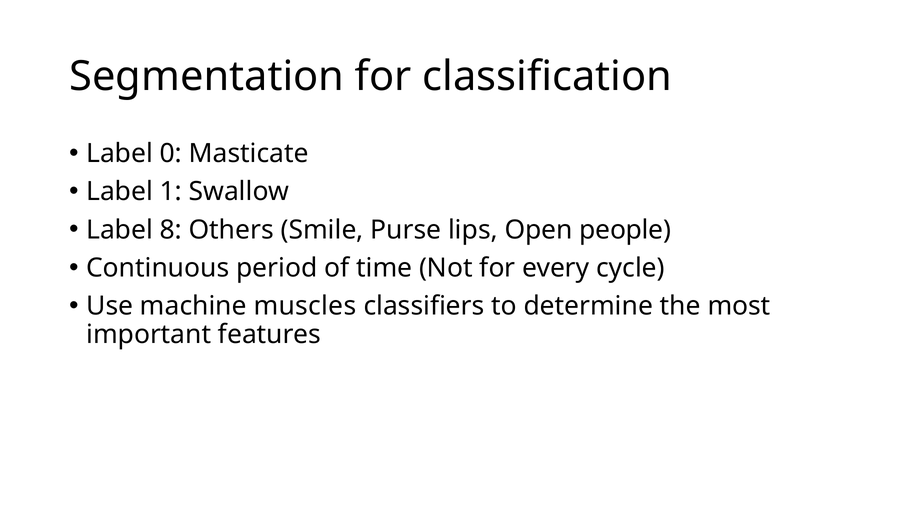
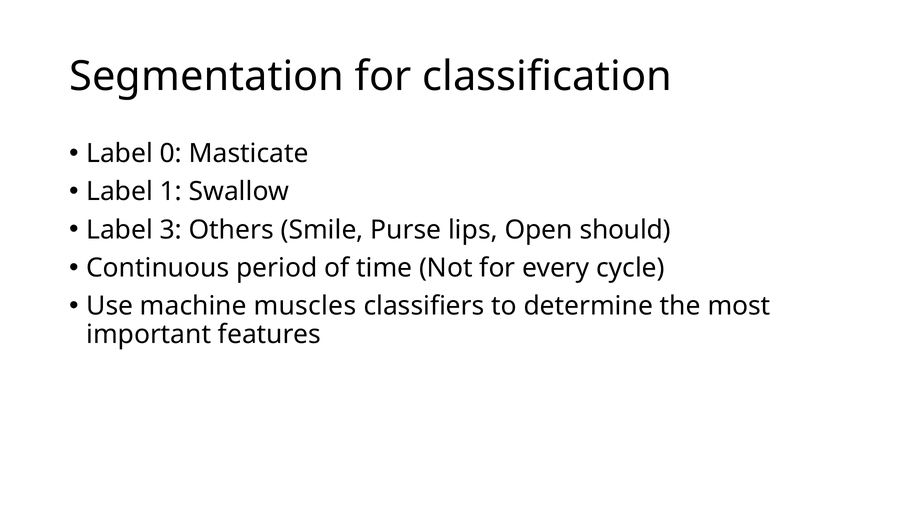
8: 8 -> 3
people: people -> should
